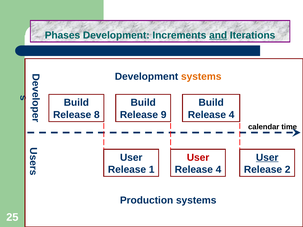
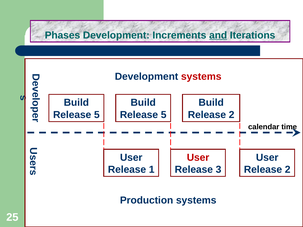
systems at (201, 77) colour: orange -> red
8 at (97, 115): 8 -> 5
9 at (164, 115): 9 -> 5
4 at (232, 115): 4 -> 2
User at (267, 158) underline: present -> none
4 at (218, 170): 4 -> 3
